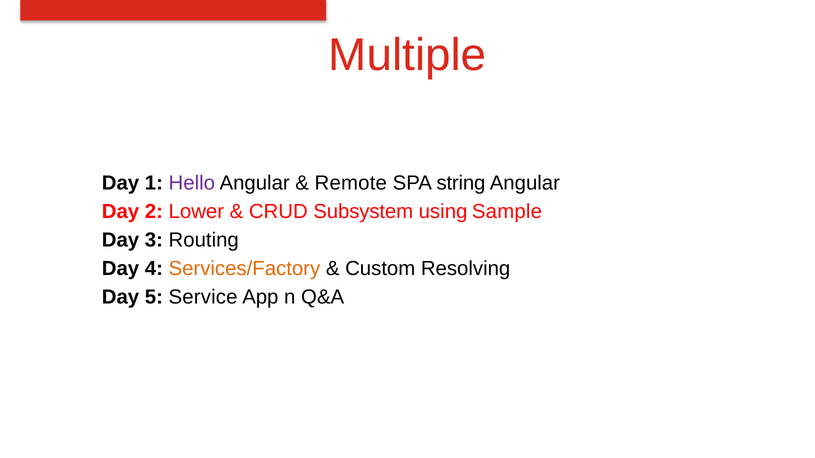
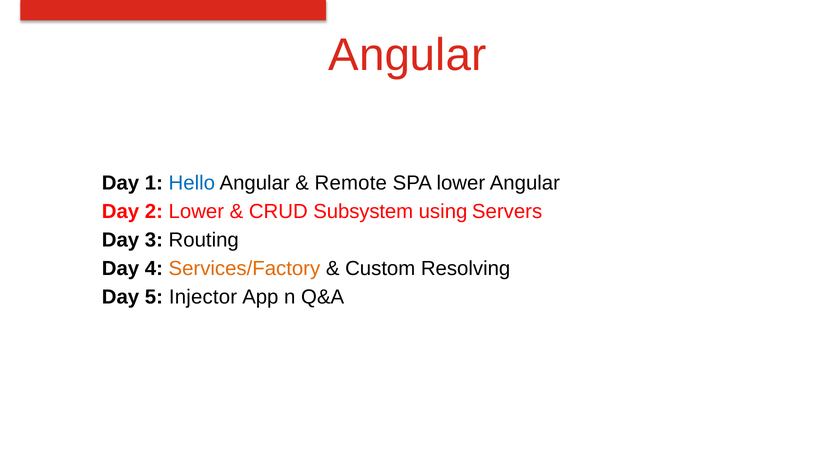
Multiple at (407, 55): Multiple -> Angular
Hello colour: purple -> blue
SPA string: string -> lower
Sample: Sample -> Servers
Service: Service -> Injector
